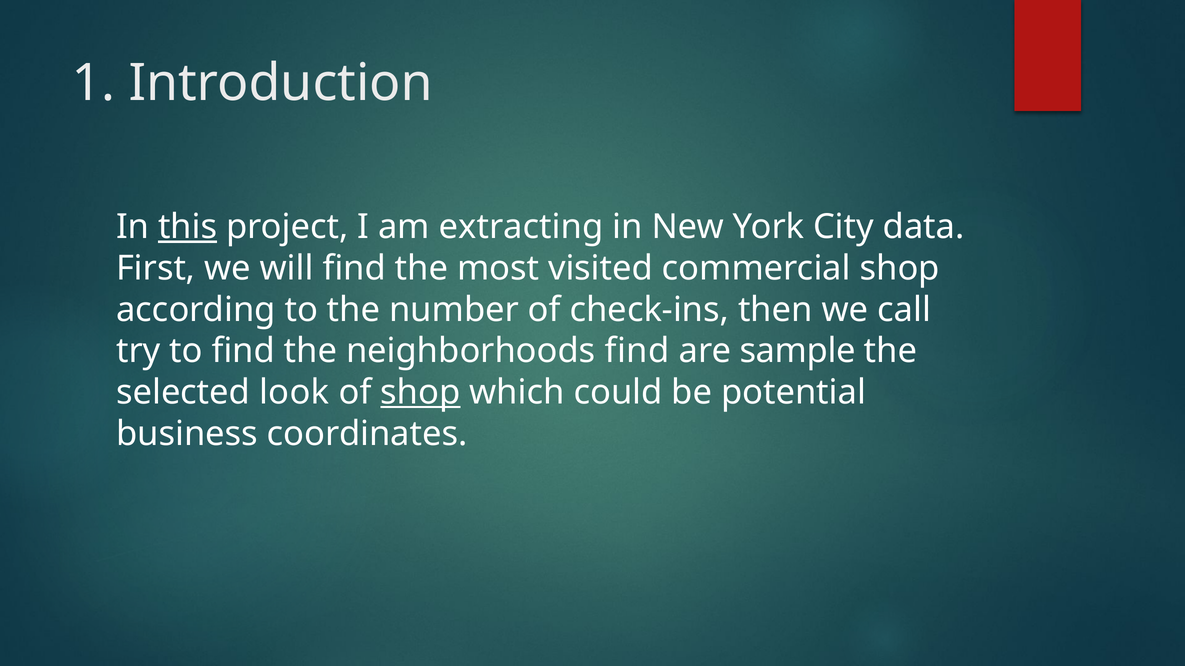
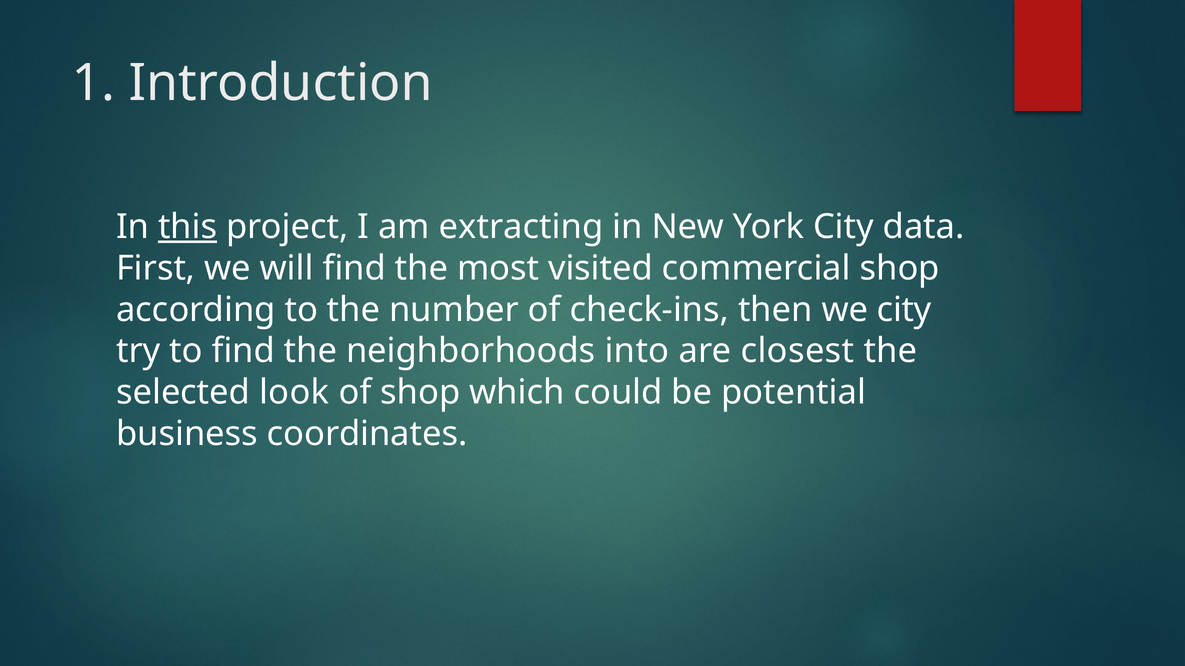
we call: call -> city
neighborhoods find: find -> into
sample: sample -> closest
shop at (420, 393) underline: present -> none
